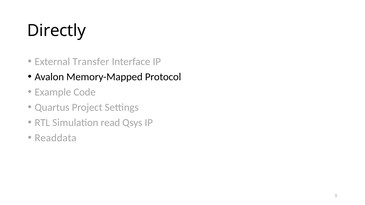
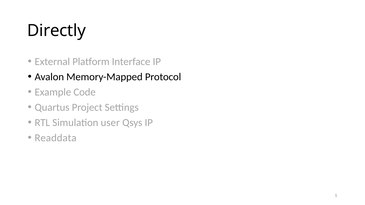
Transfer: Transfer -> Platform
read: read -> user
